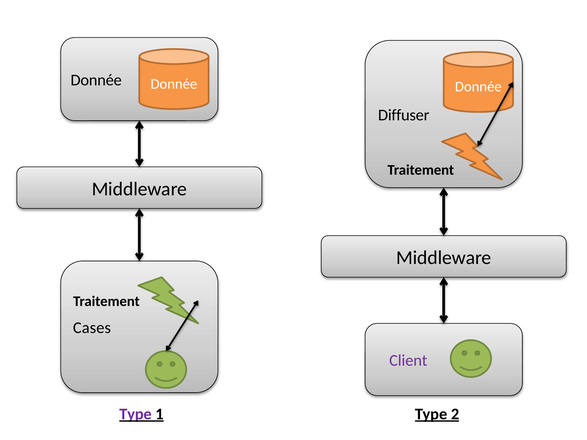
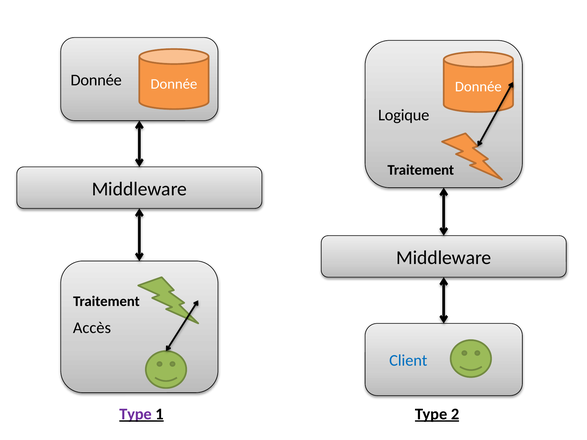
Diffuser: Diffuser -> Logique
Cases: Cases -> Accès
Client colour: purple -> blue
